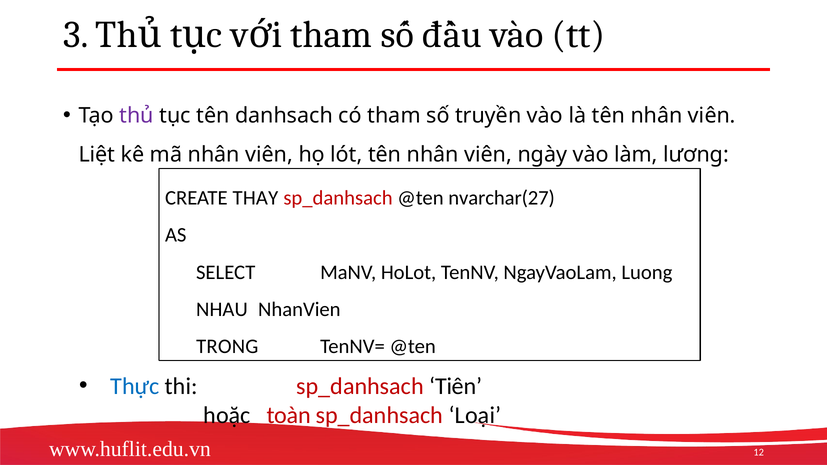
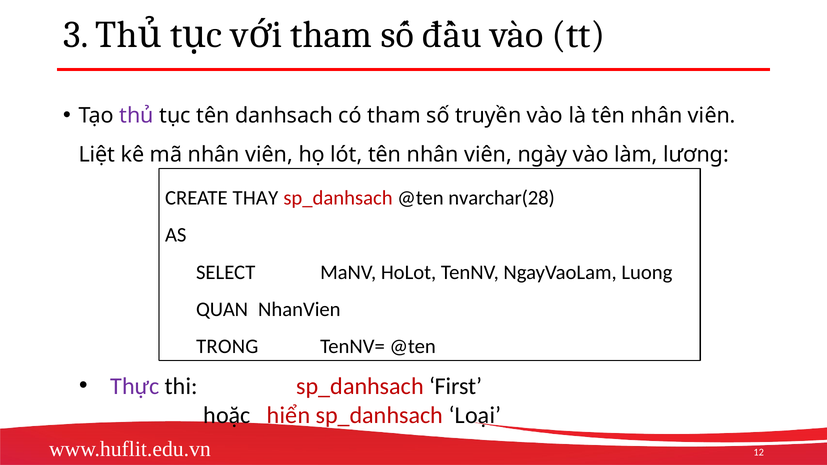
nvarchar(27: nvarchar(27 -> nvarchar(28
NHAU: NHAU -> QUAN
Thực colour: blue -> purple
Tiên: Tiên -> First
toàn: toàn -> hiển
